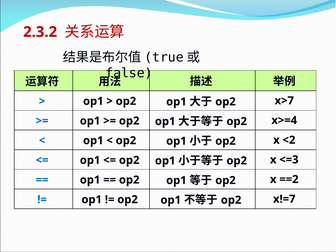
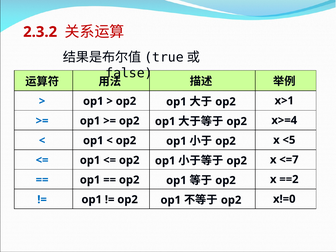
x>7: x>7 -> x>1
<2: <2 -> <5
<=3: <=3 -> <=7
x!=7: x!=7 -> x!=0
